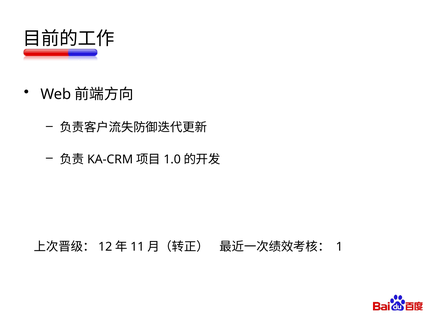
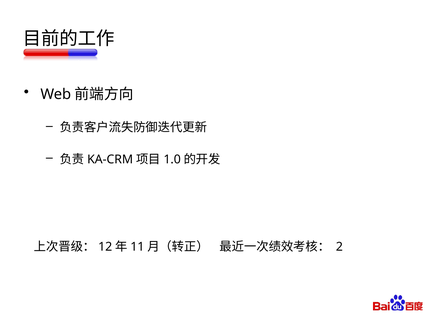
1: 1 -> 2
